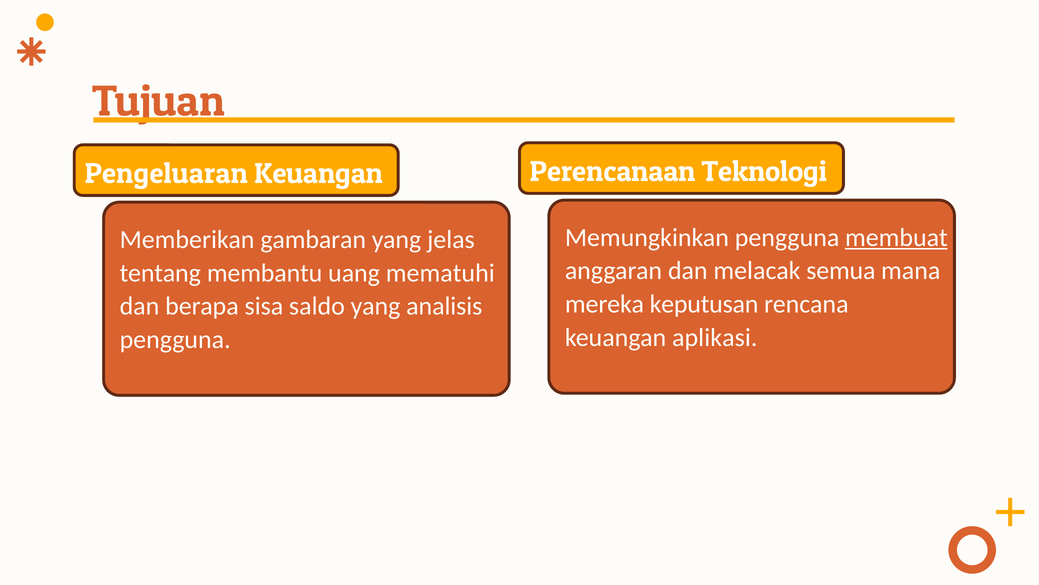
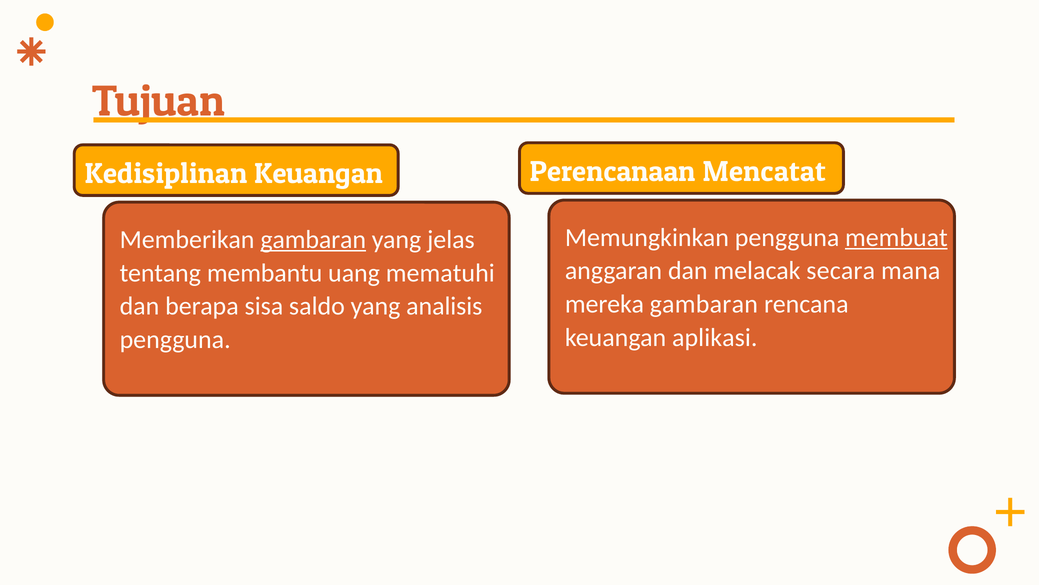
Teknologi: Teknologi -> Mencatat
Pengeluaran: Pengeluaran -> Kedisiplinan
gambaran at (313, 239) underline: none -> present
semua: semua -> secara
mereka keputusan: keputusan -> gambaran
